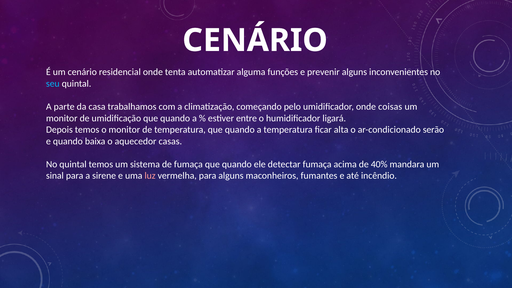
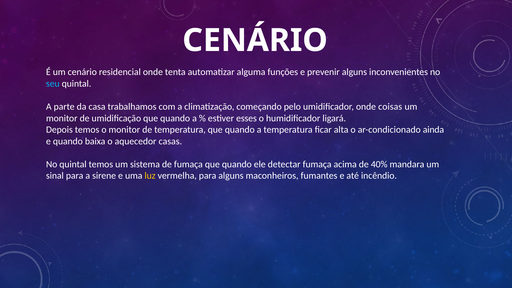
entre: entre -> esses
serão: serão -> ainda
luz colour: pink -> yellow
